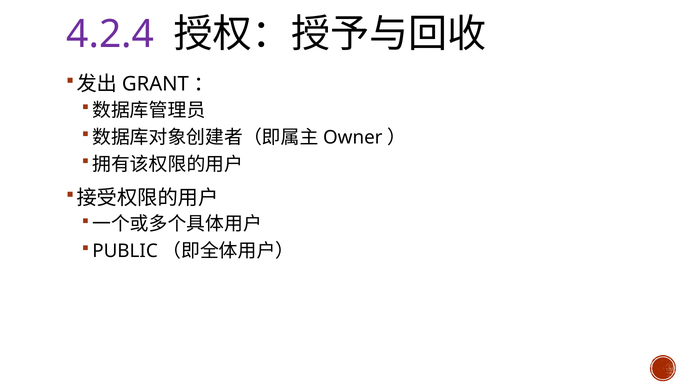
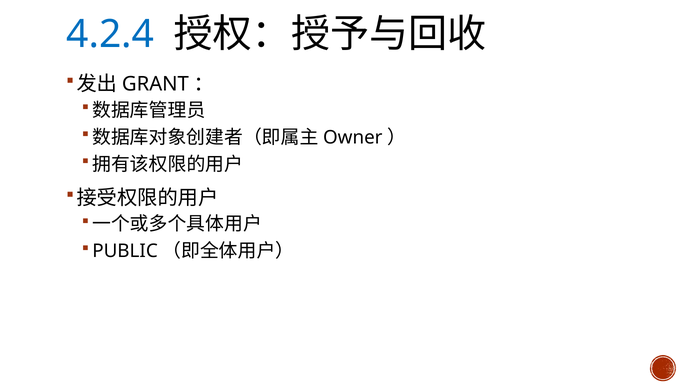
4.2.4 colour: purple -> blue
